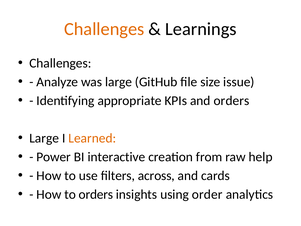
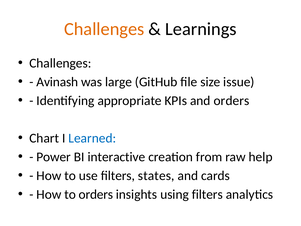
Analyze: Analyze -> Avinash
Large at (44, 138): Large -> Chart
Learned colour: orange -> blue
across: across -> states
using order: order -> filters
